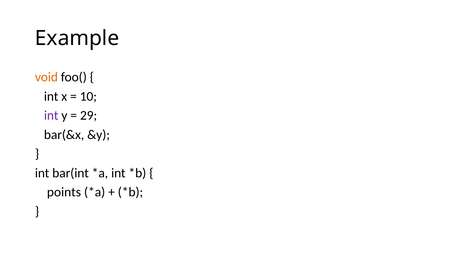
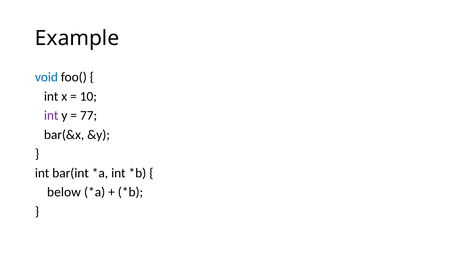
void colour: orange -> blue
29: 29 -> 77
points: points -> below
